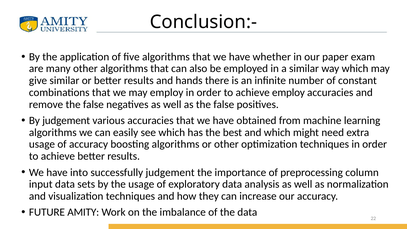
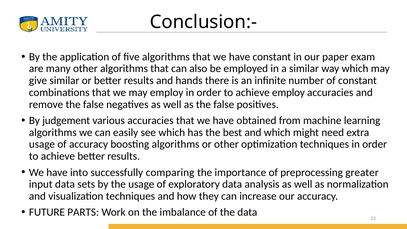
have whether: whether -> constant
successfully judgement: judgement -> comparing
column: column -> greater
AMITY: AMITY -> PARTS
